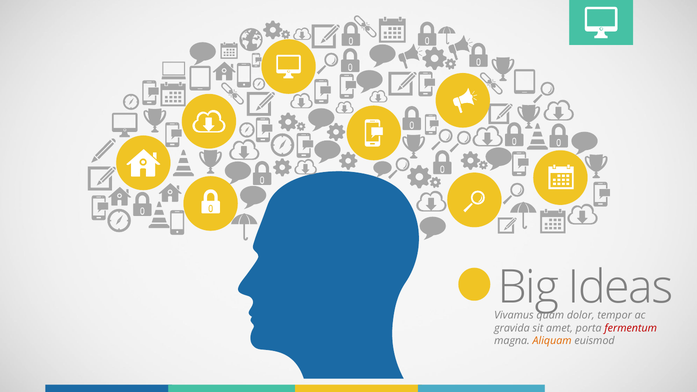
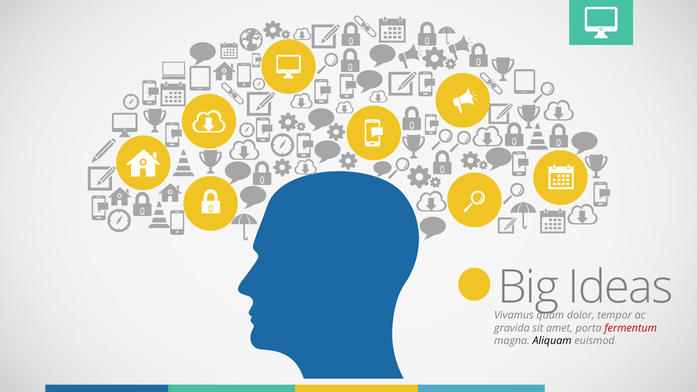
Aliquam colour: orange -> black
